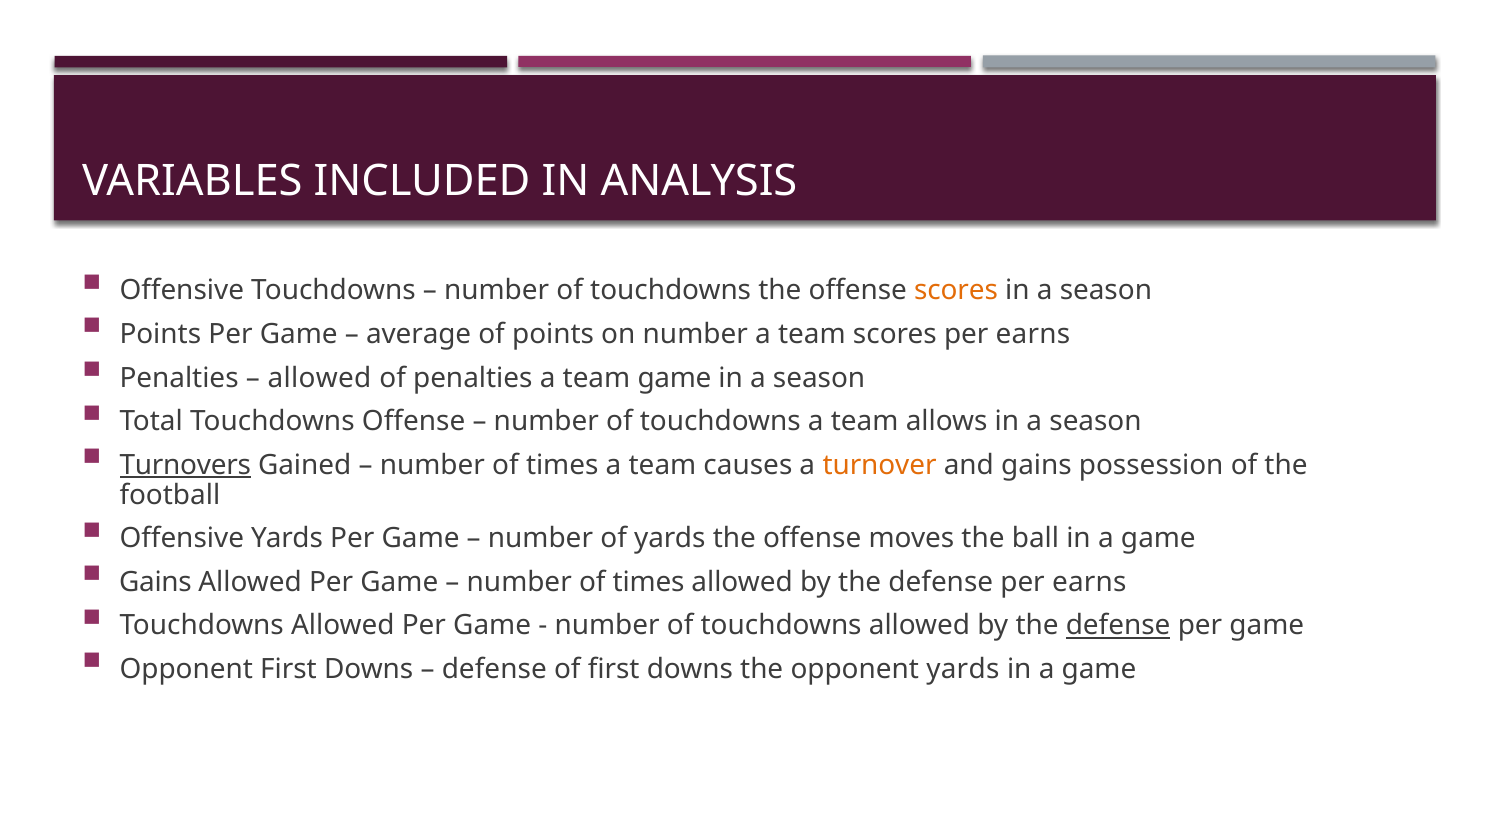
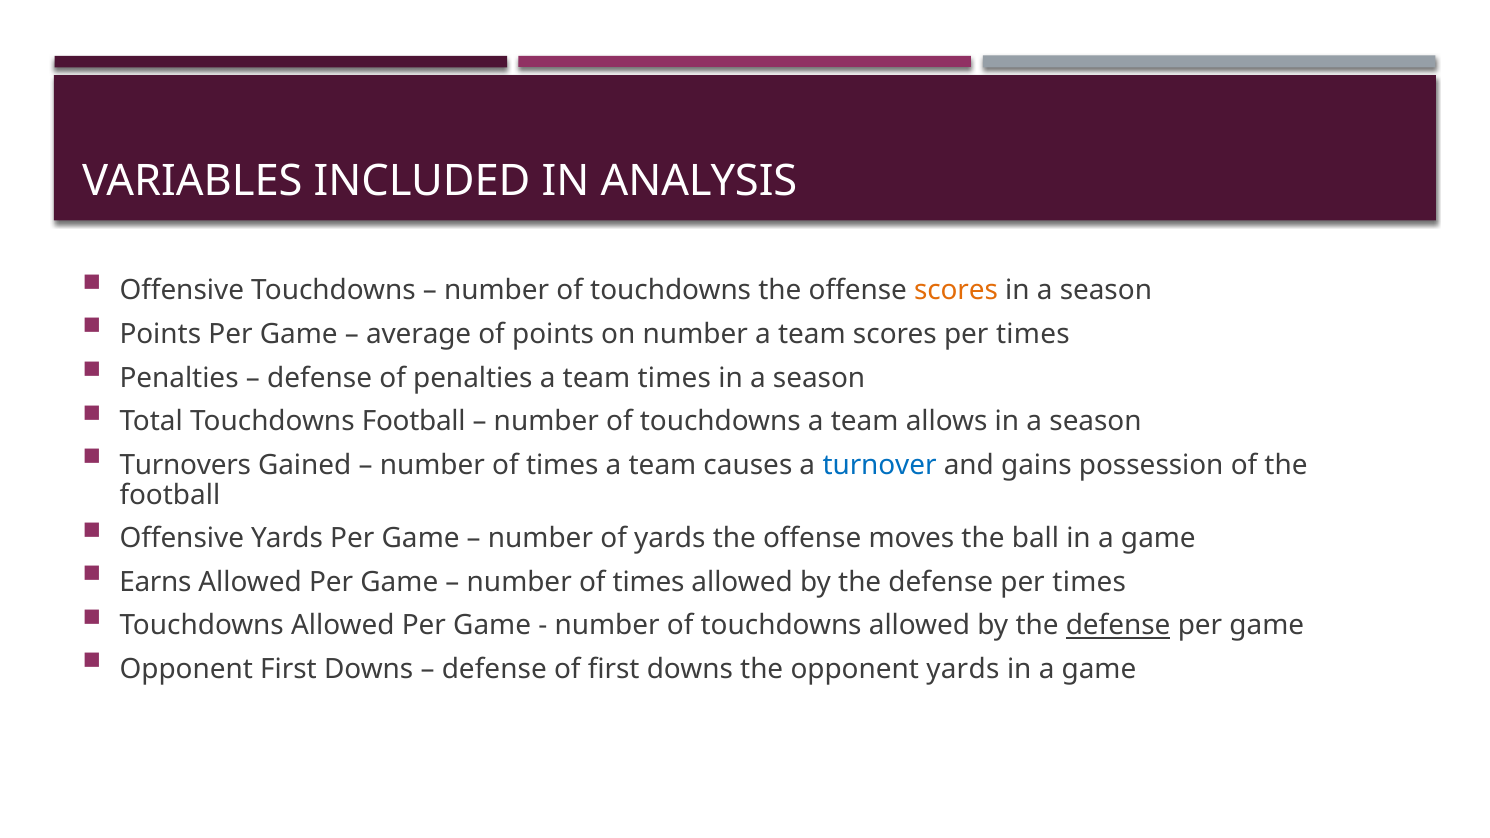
scores per earns: earns -> times
allowed at (320, 378): allowed -> defense
team game: game -> times
Touchdowns Offense: Offense -> Football
Turnovers underline: present -> none
turnover colour: orange -> blue
Gains at (155, 582): Gains -> Earns
defense per earns: earns -> times
